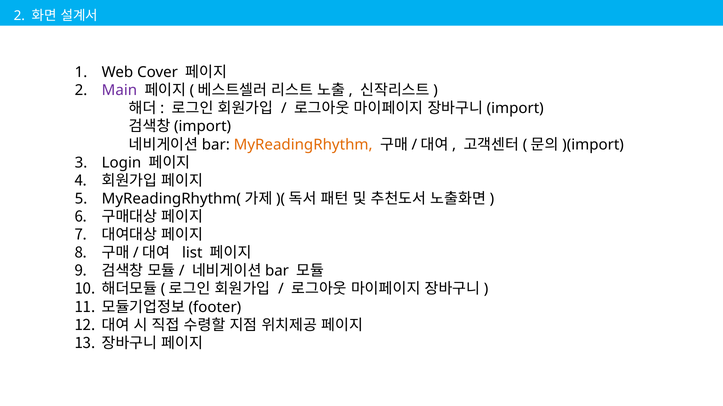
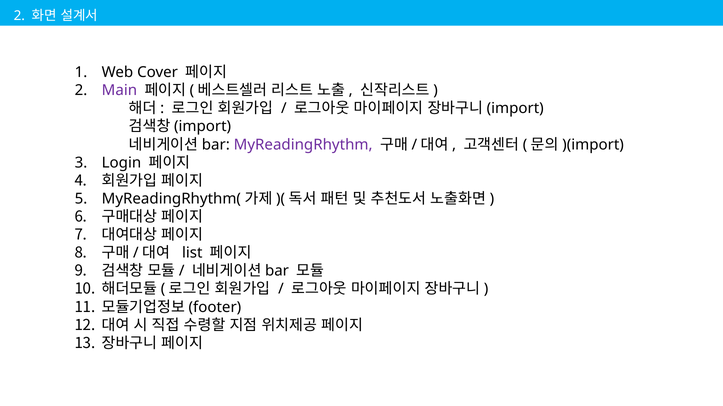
MyReadingRhythm colour: orange -> purple
